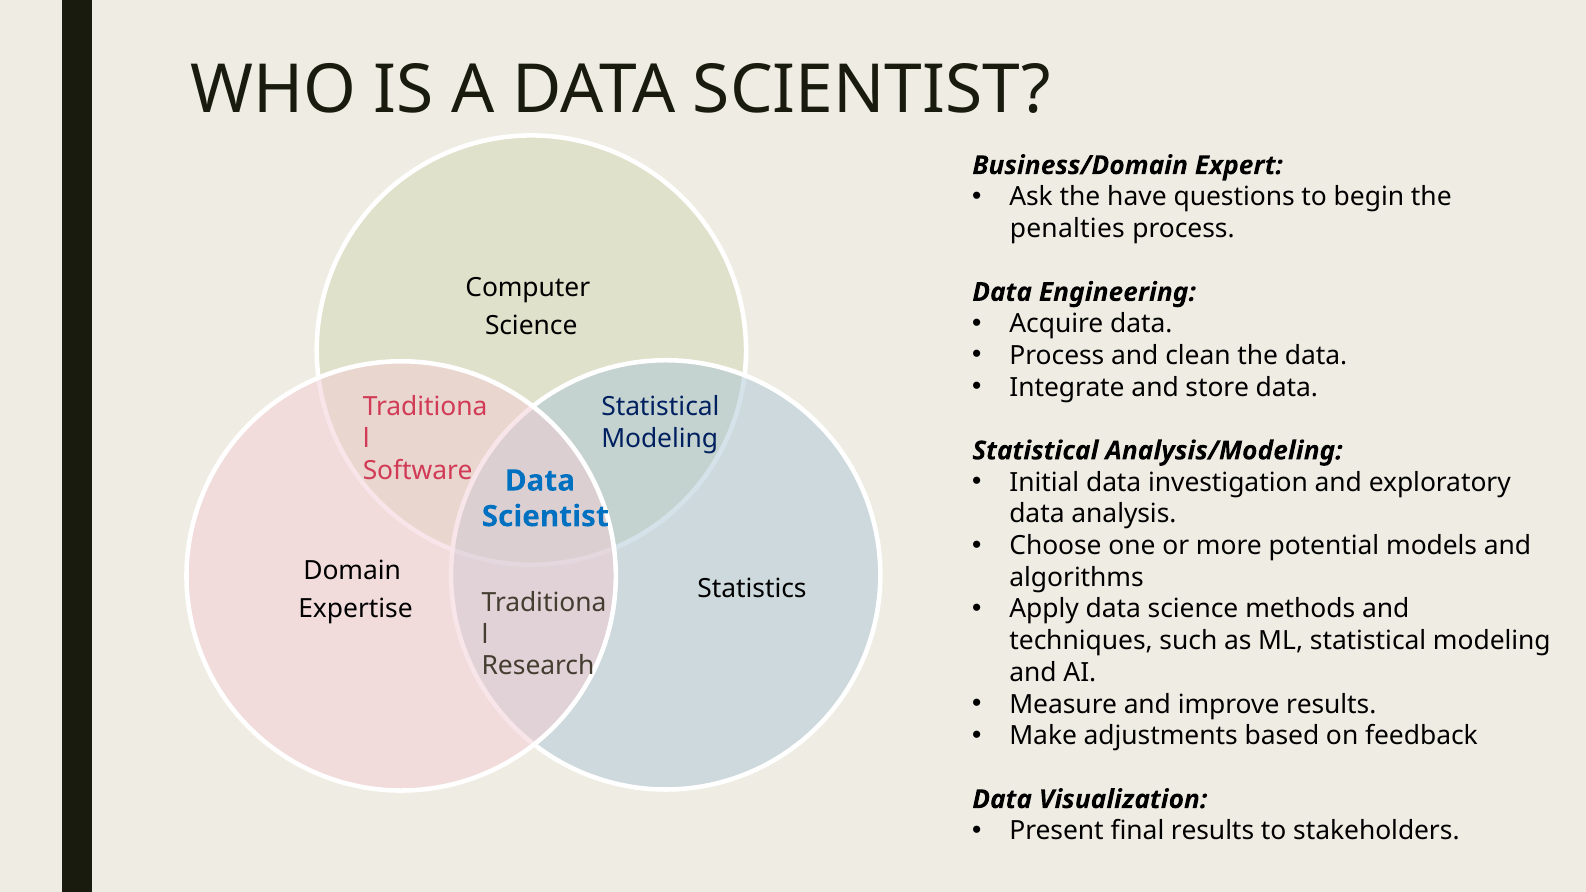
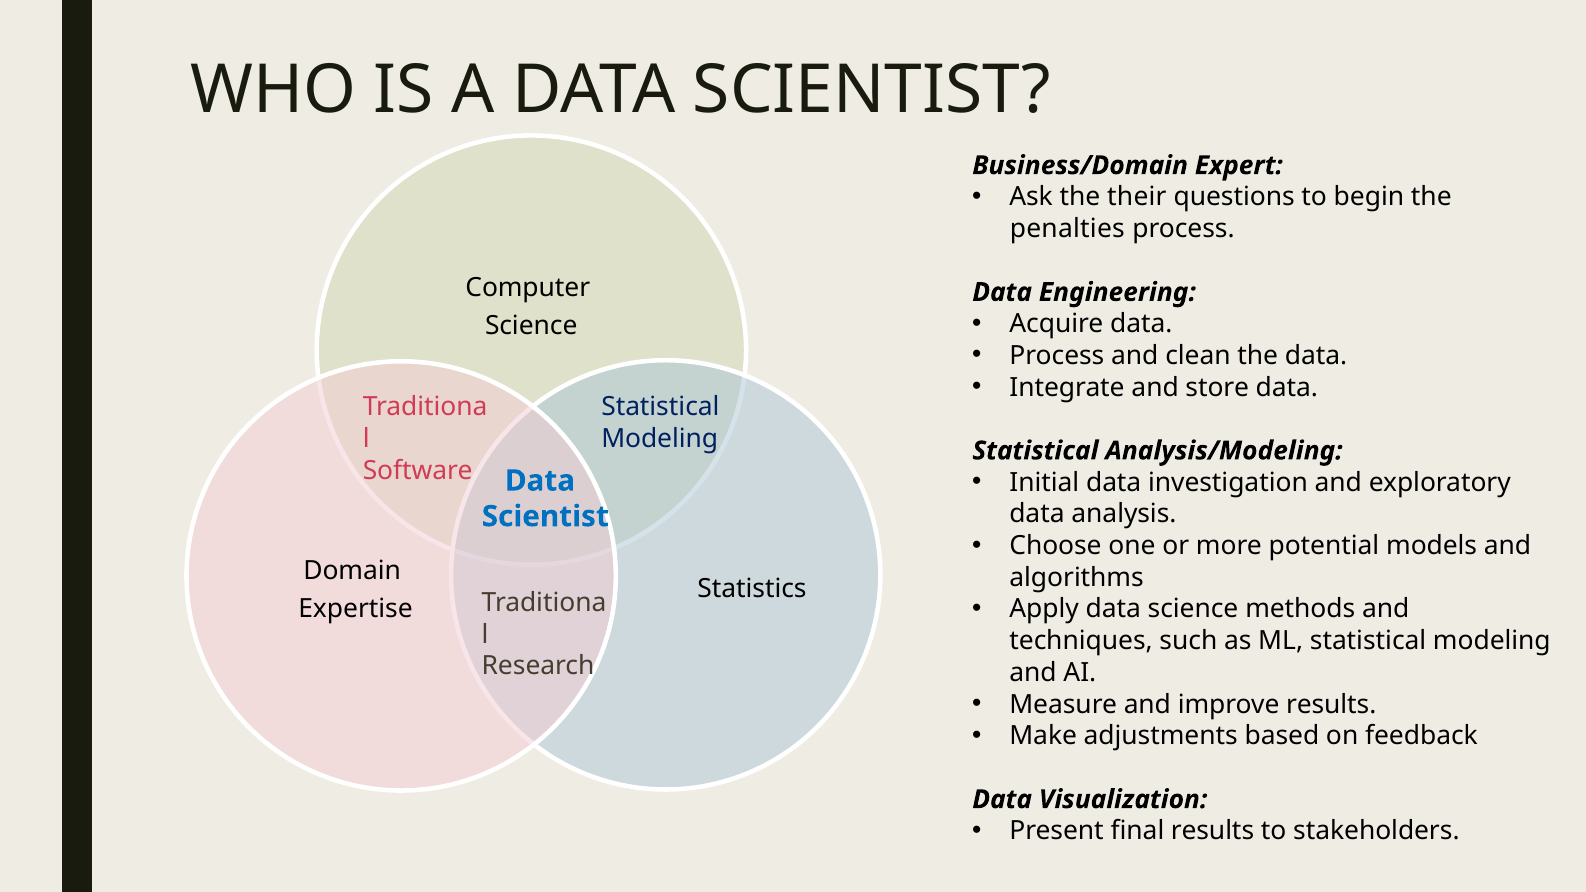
have: have -> their
